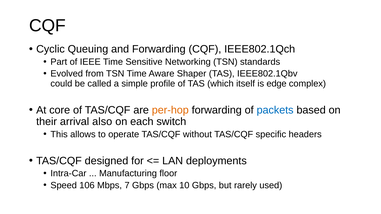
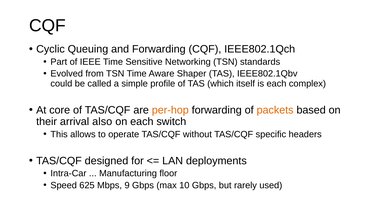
is edge: edge -> each
packets colour: blue -> orange
106: 106 -> 625
7: 7 -> 9
